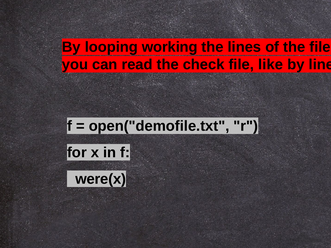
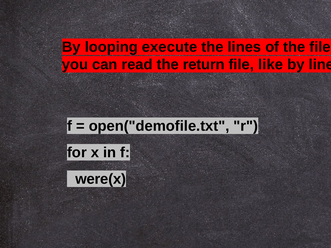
working: working -> execute
check: check -> return
